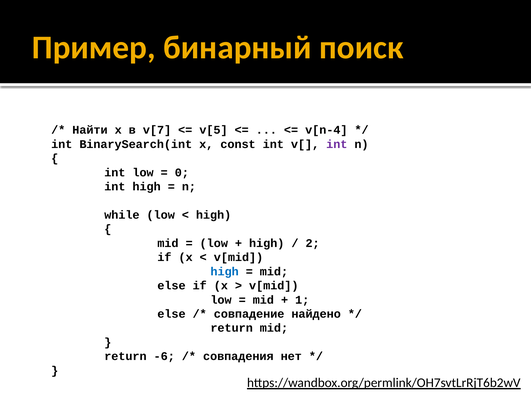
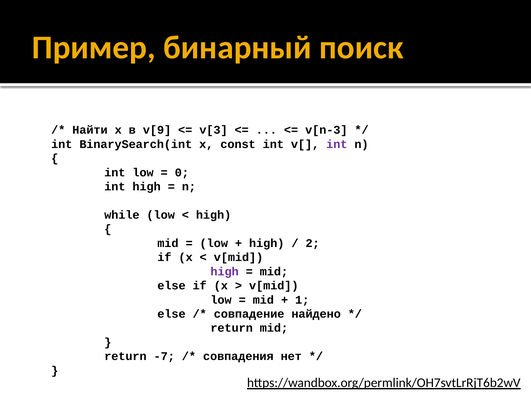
v[7: v[7 -> v[9
v[5: v[5 -> v[3
v[n-4: v[n-4 -> v[n-3
high at (225, 272) colour: blue -> purple
-6: -6 -> -7
